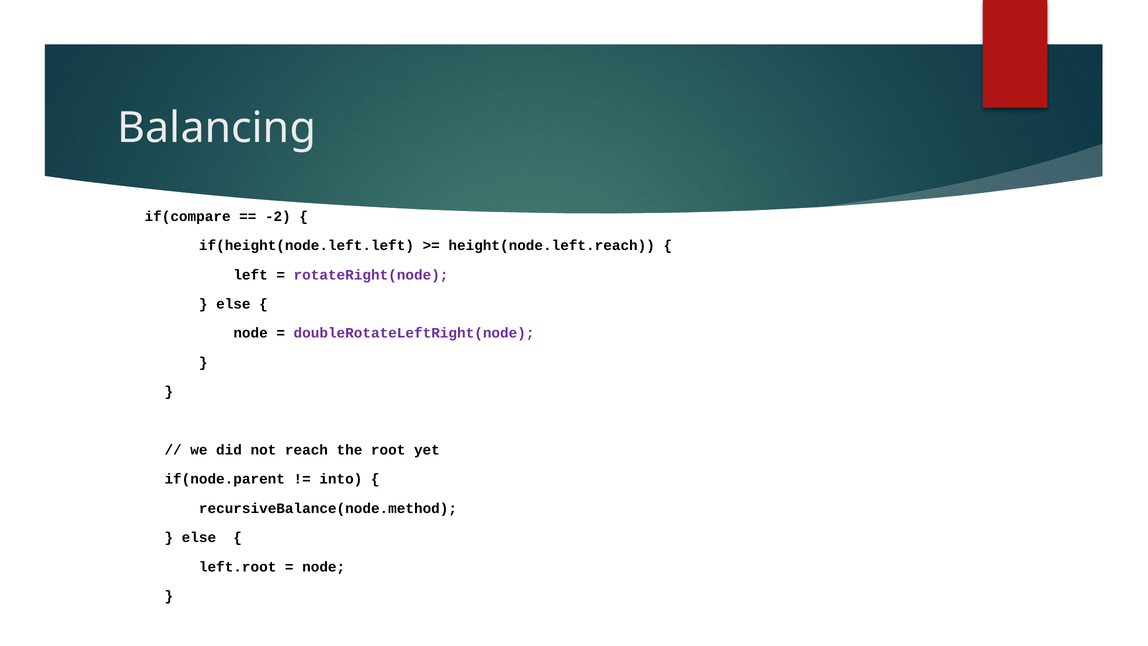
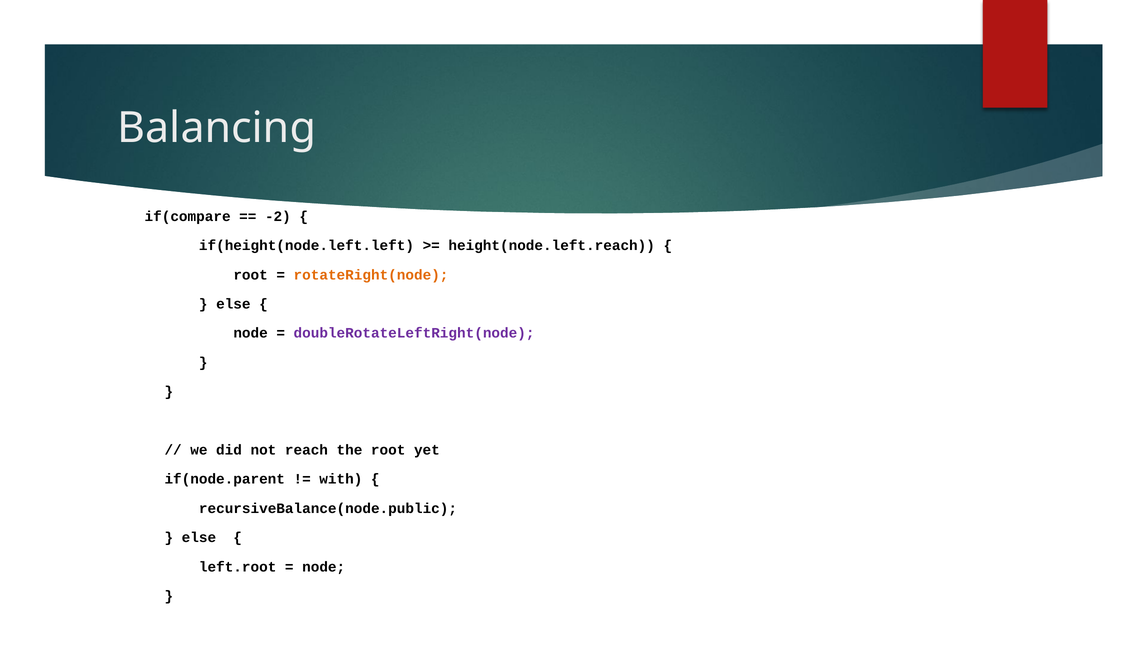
left at (251, 275): left -> root
rotateRight(node colour: purple -> orange
into: into -> with
recursiveBalance(node.method: recursiveBalance(node.method -> recursiveBalance(node.public
